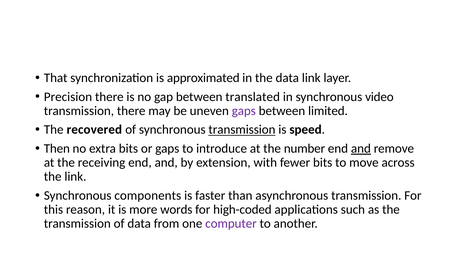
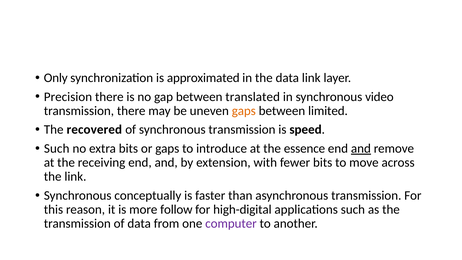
That: That -> Only
gaps at (244, 111) colour: purple -> orange
transmission at (242, 130) underline: present -> none
Then at (57, 149): Then -> Such
number: number -> essence
components: components -> conceptually
words: words -> follow
high-coded: high-coded -> high-digital
